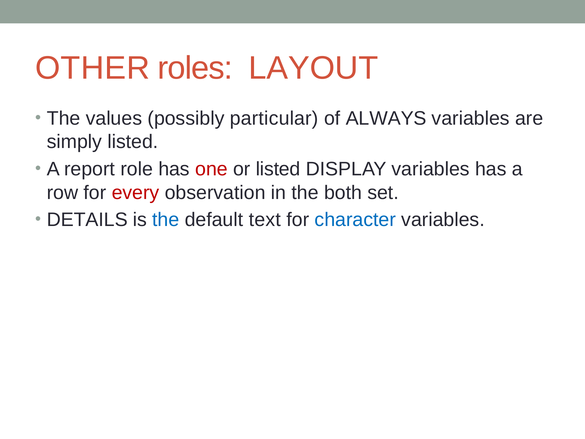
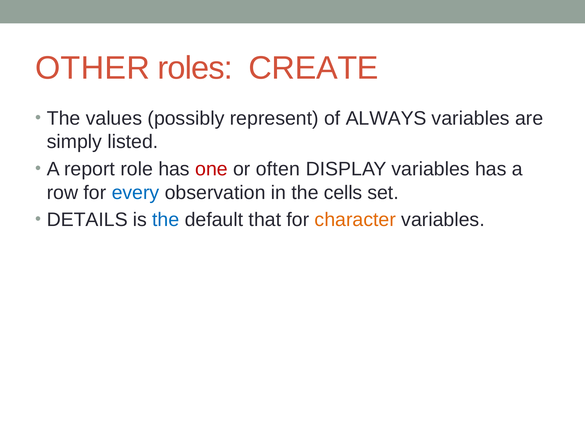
LAYOUT: LAYOUT -> CREATE
particular: particular -> represent
or listed: listed -> often
every colour: red -> blue
both: both -> cells
text: text -> that
character colour: blue -> orange
